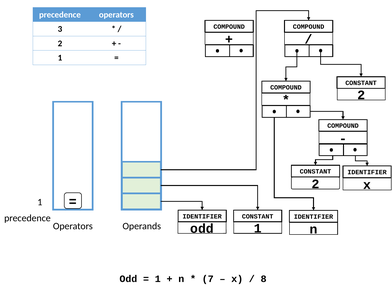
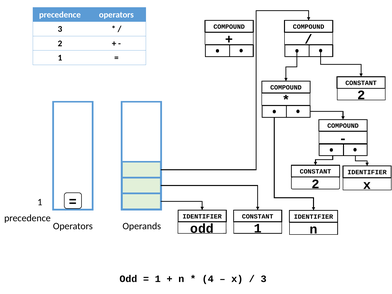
7: 7 -> 4
8 at (264, 279): 8 -> 3
